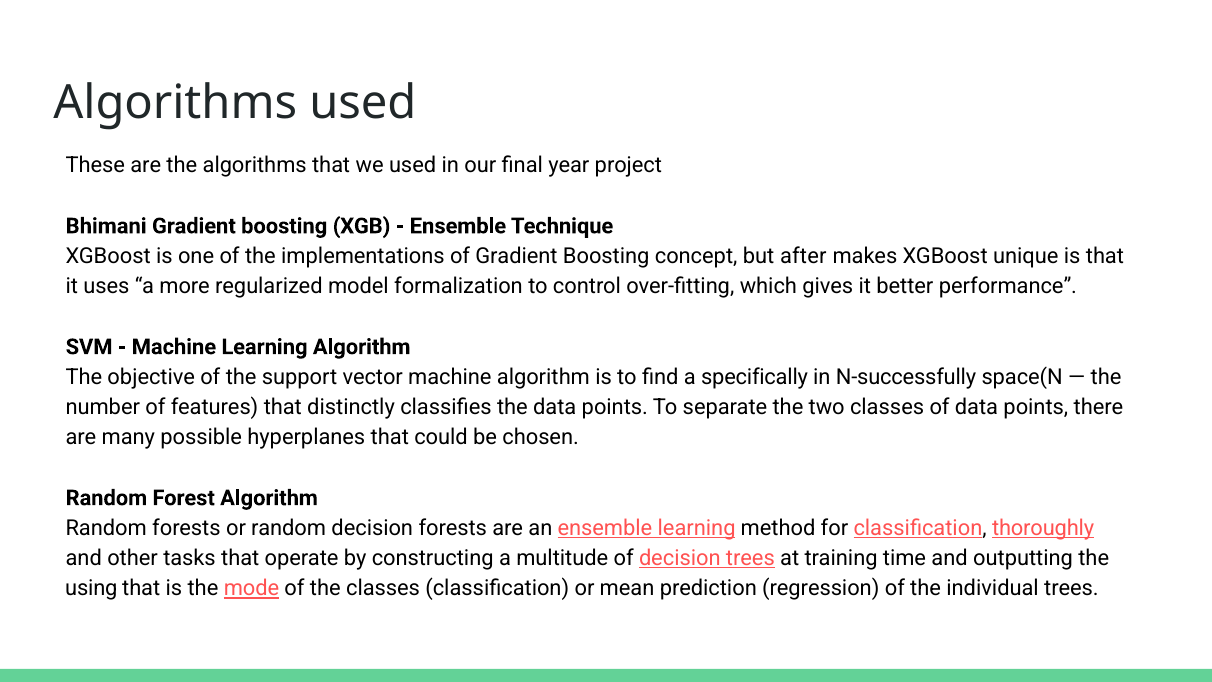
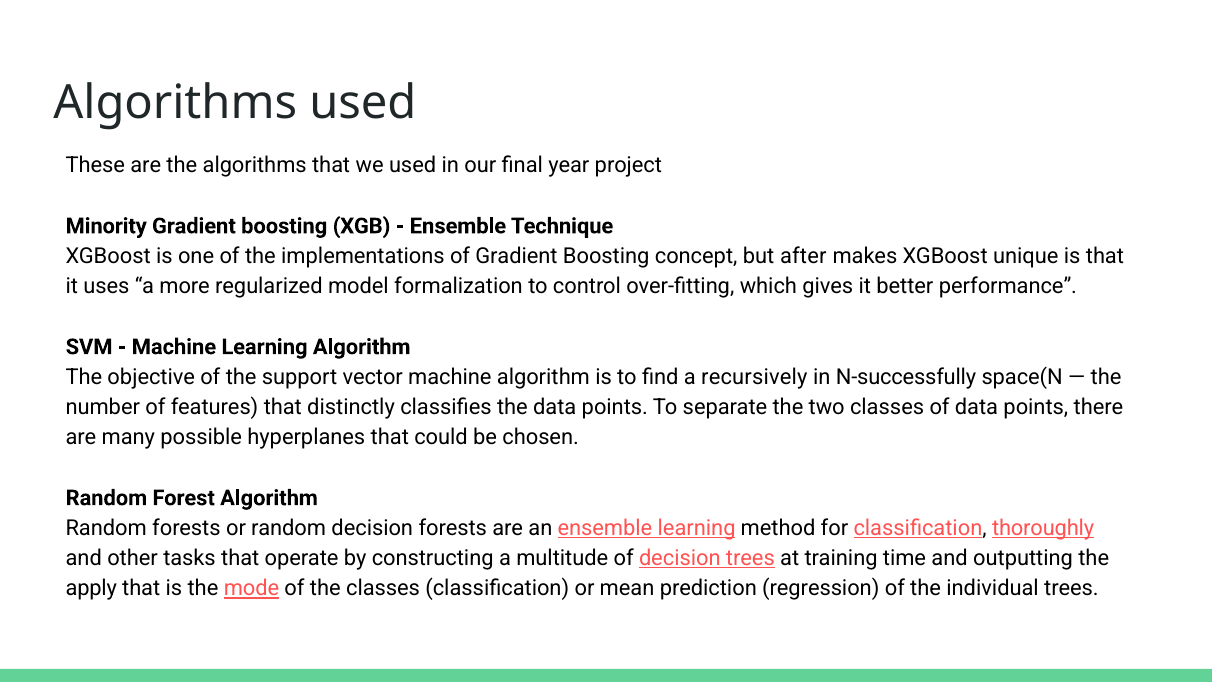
Bhimani: Bhimani -> Minority
specifically: specifically -> recursively
using: using -> apply
